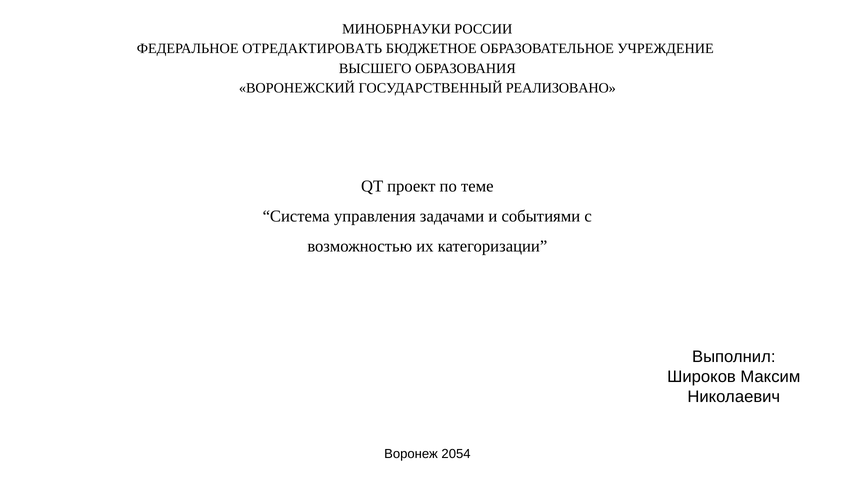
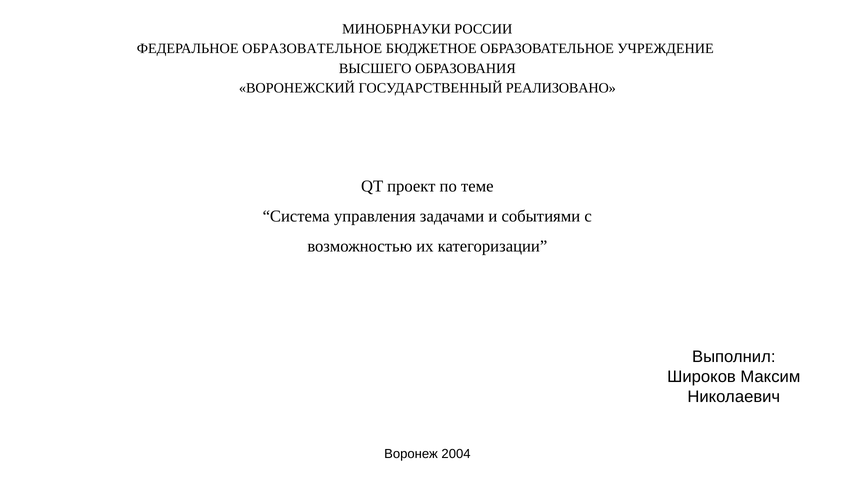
ФЕДЕРАЛЬНОЕ ОТРЕДАКТИРОВАТЬ: ОТРЕДАКТИРОВАТЬ -> ОБРАЗОВАТЕЛЬНОЕ
2054: 2054 -> 2004
